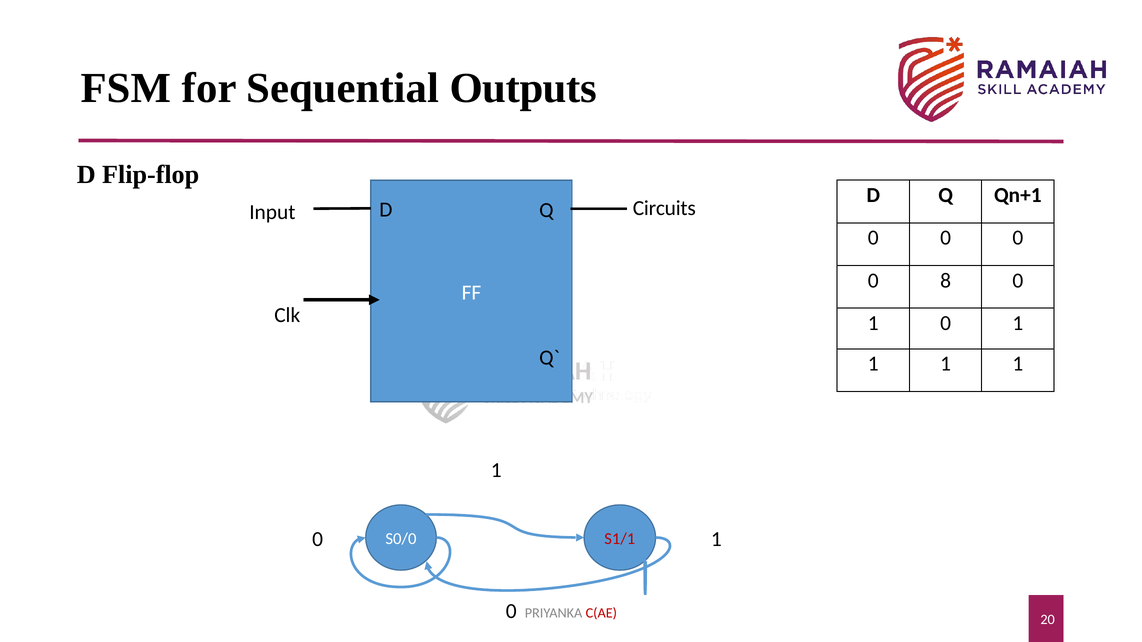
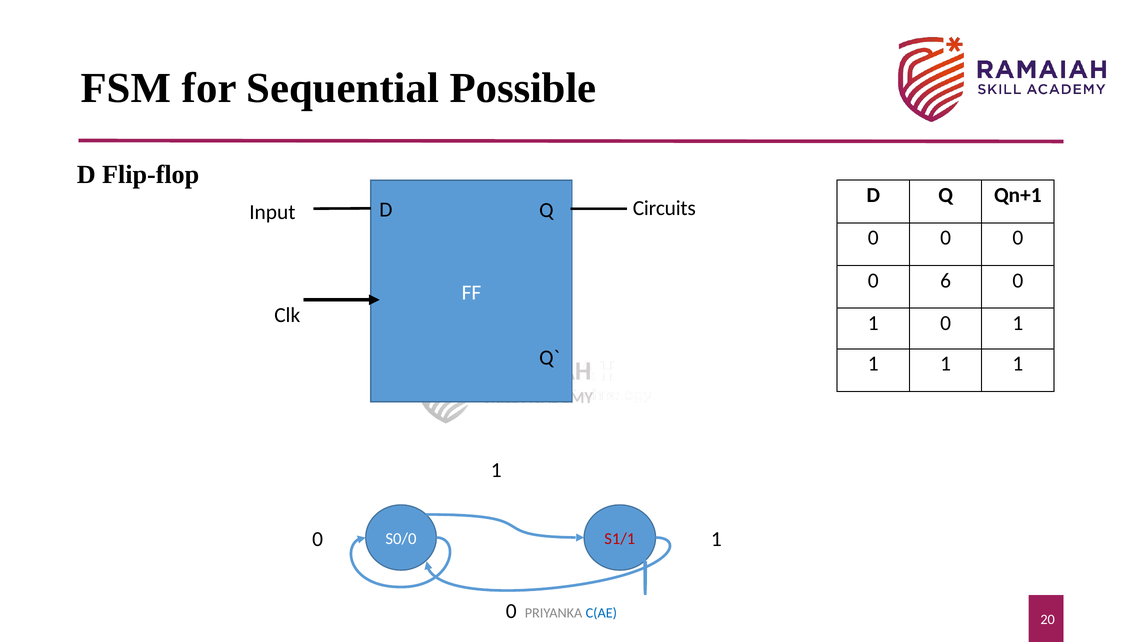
Outputs: Outputs -> Possible
8: 8 -> 6
C(AE colour: red -> blue
